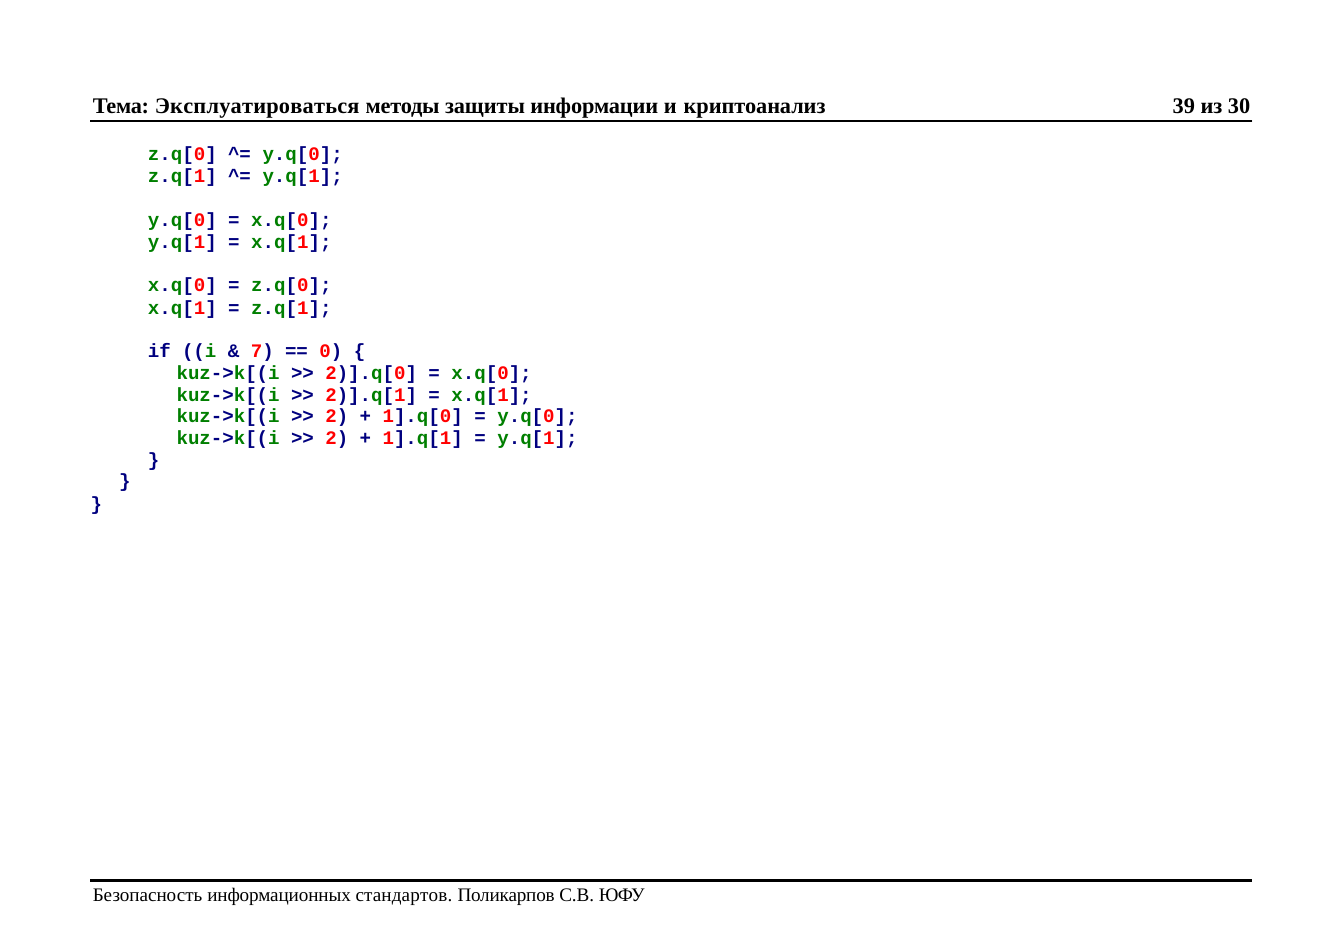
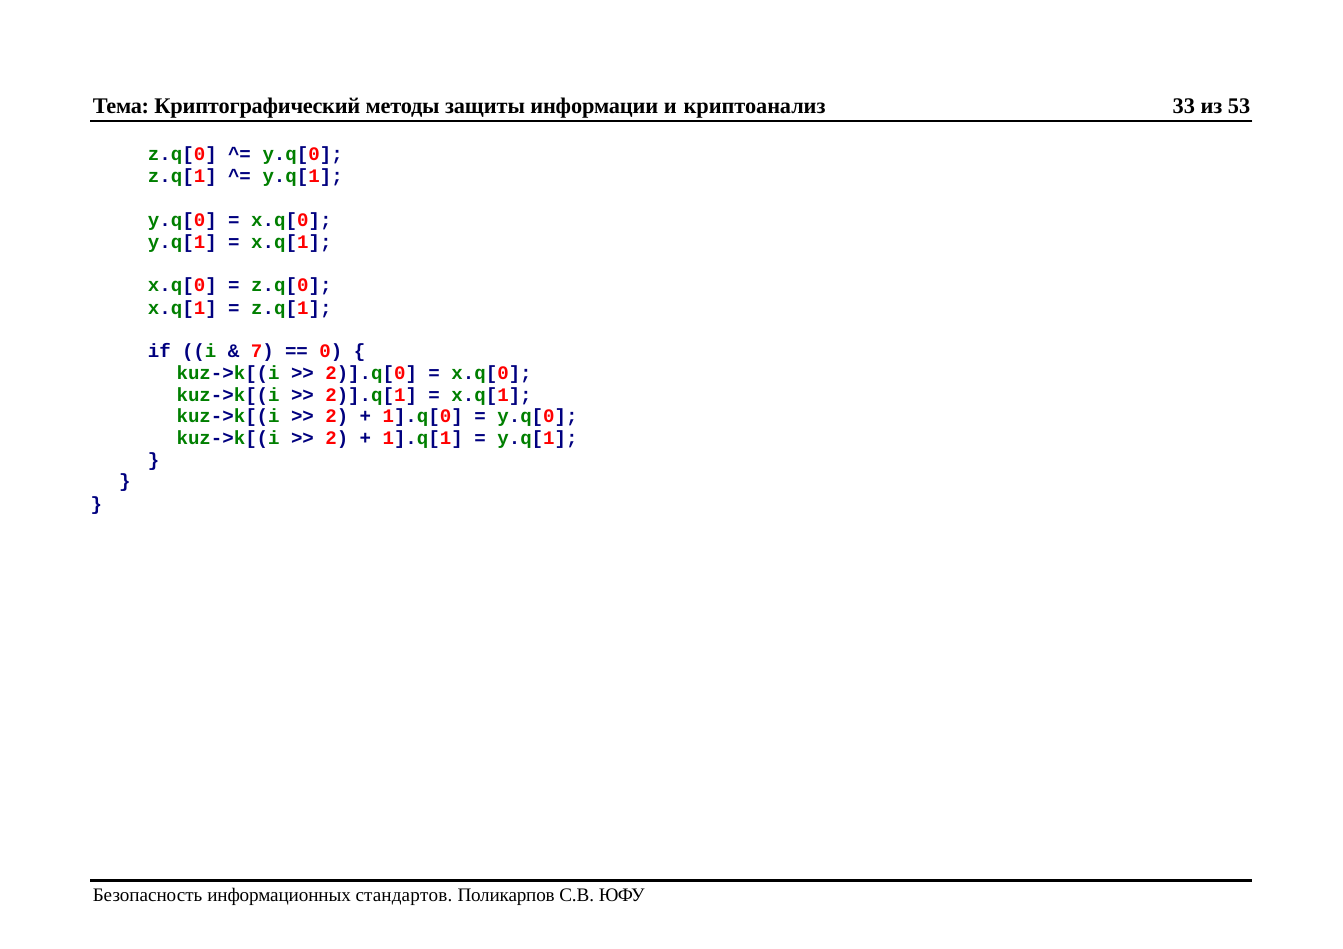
Эксплуатироваться: Эксплуатироваться -> Криптографический
39: 39 -> 33
30: 30 -> 53
